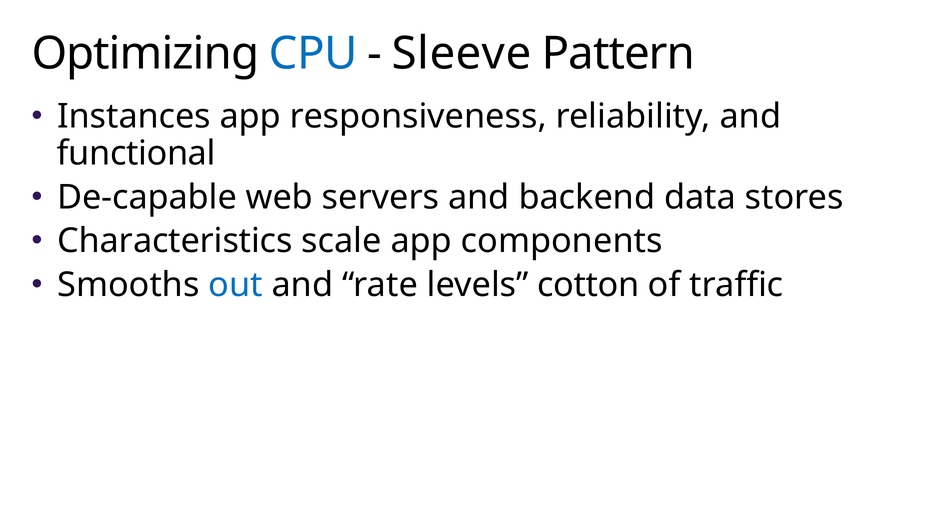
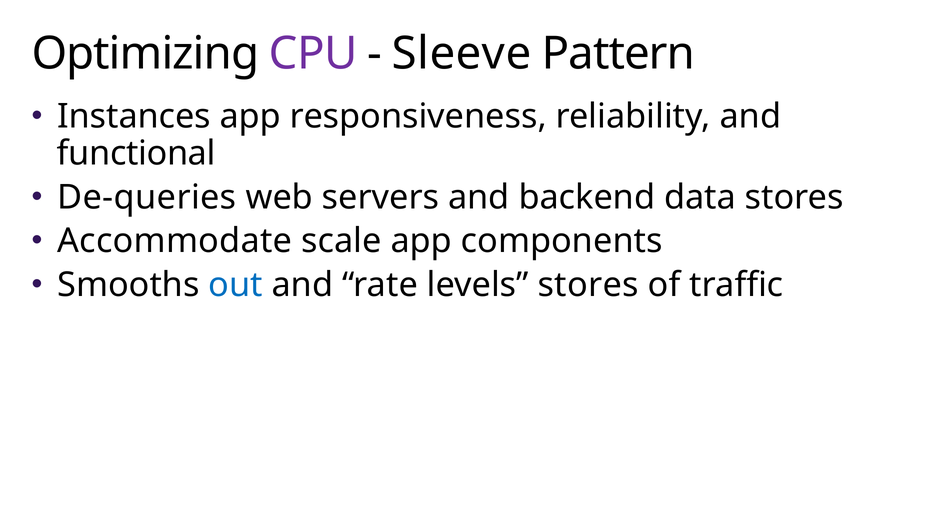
CPU colour: blue -> purple
De-capable: De-capable -> De-queries
Characteristics: Characteristics -> Accommodate
levels cotton: cotton -> stores
